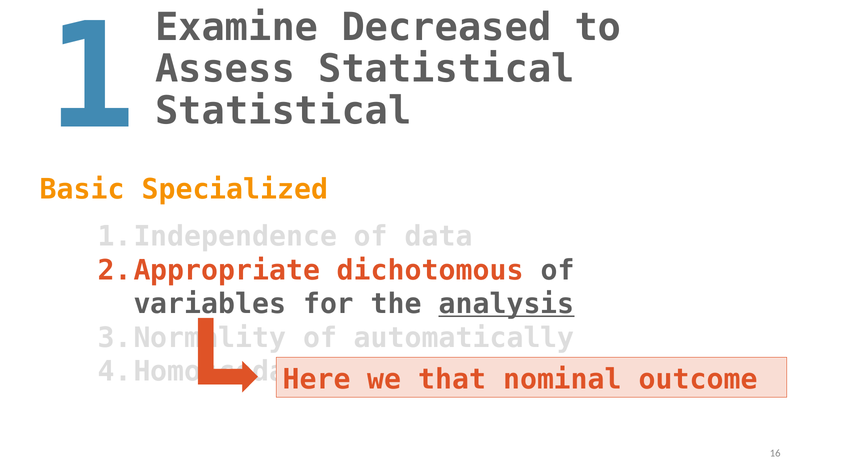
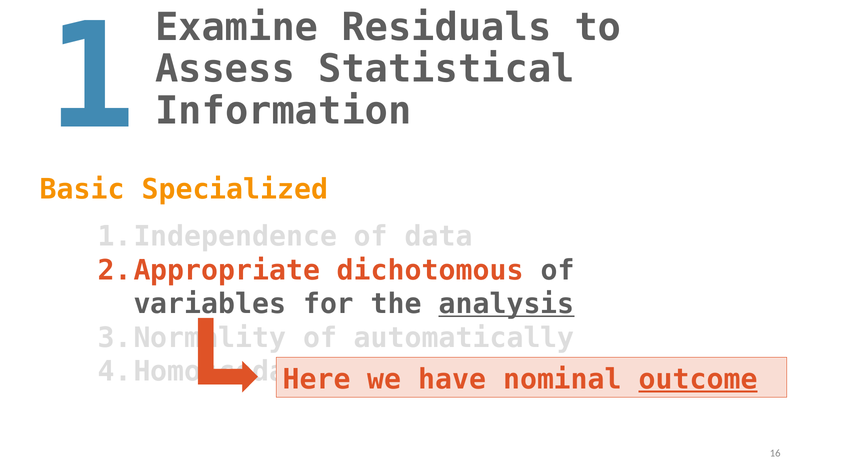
Decreased: Decreased -> Residuals
Statistical at (283, 111): Statistical -> Information
that: that -> have
outcome underline: none -> present
